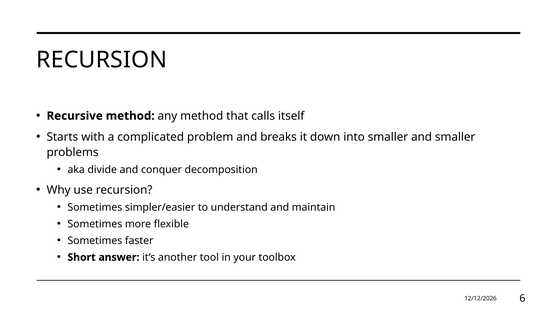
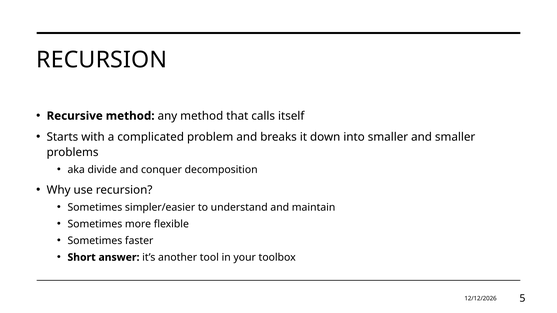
6: 6 -> 5
